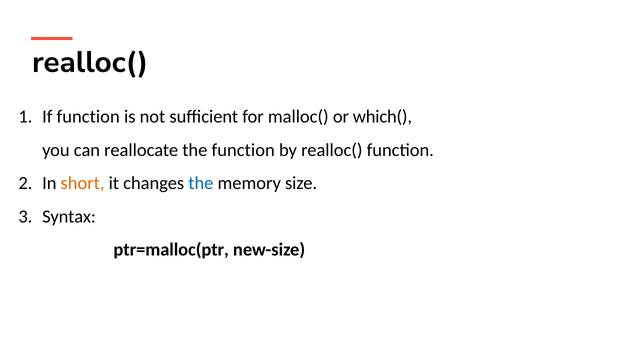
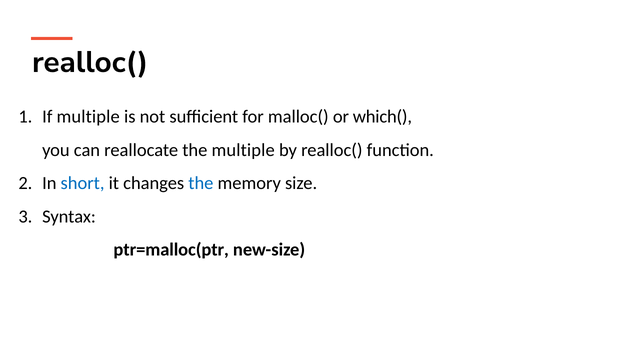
If function: function -> multiple
the function: function -> multiple
short colour: orange -> blue
